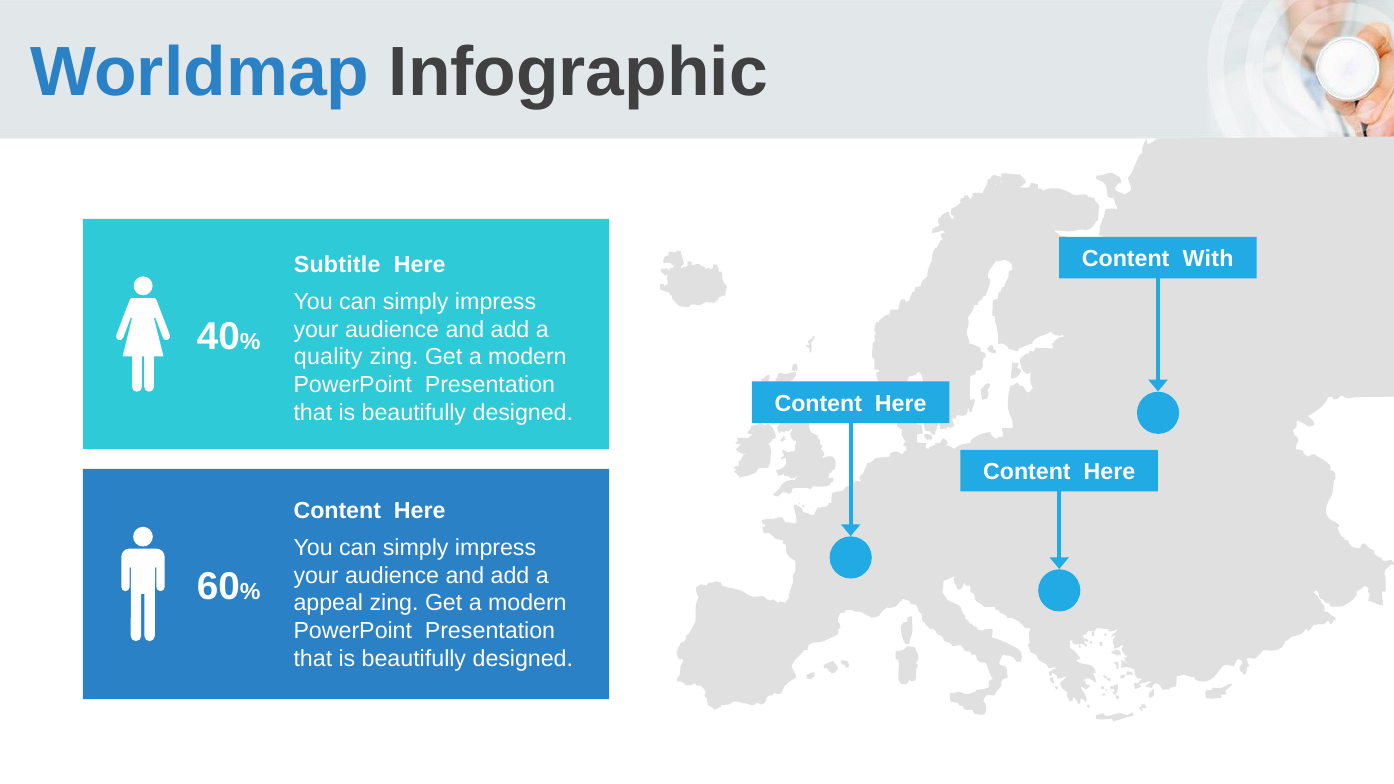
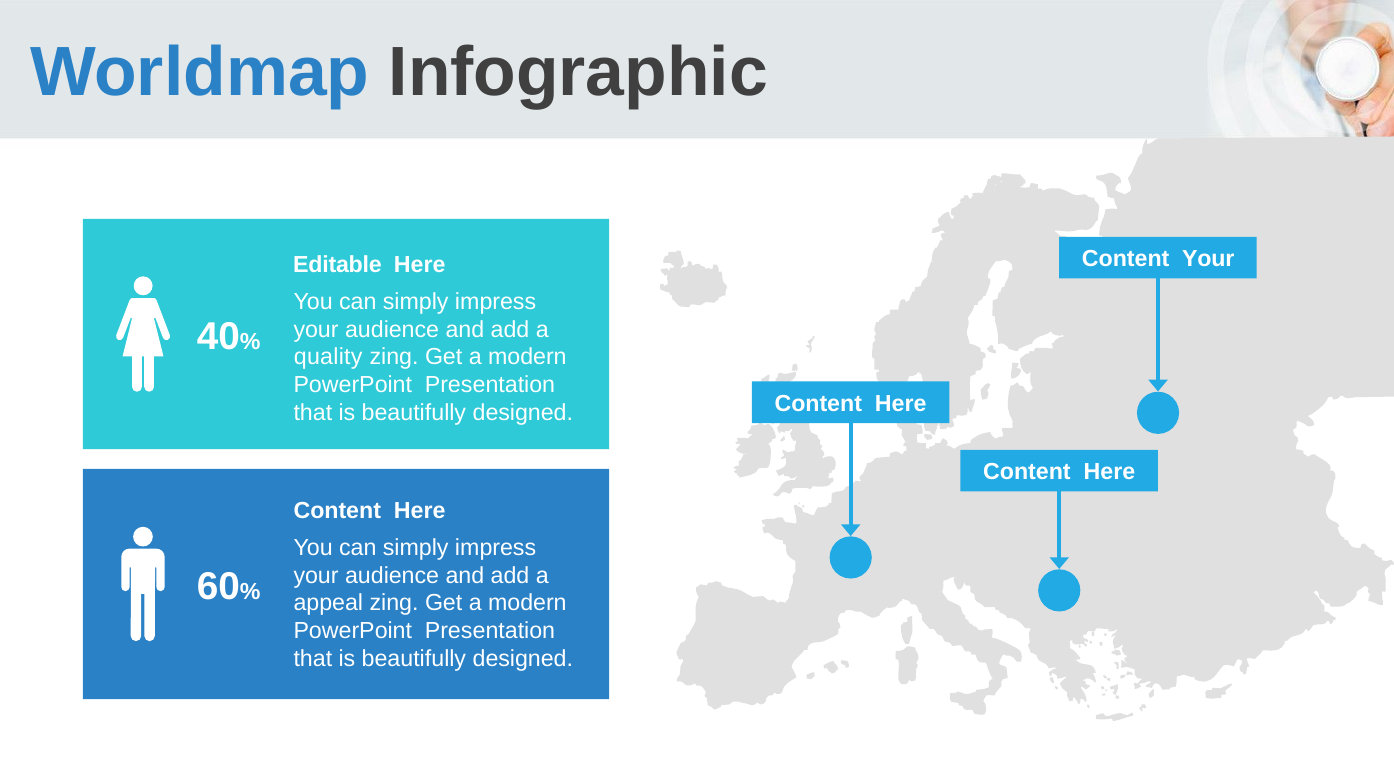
Content With: With -> Your
Subtitle: Subtitle -> Editable
